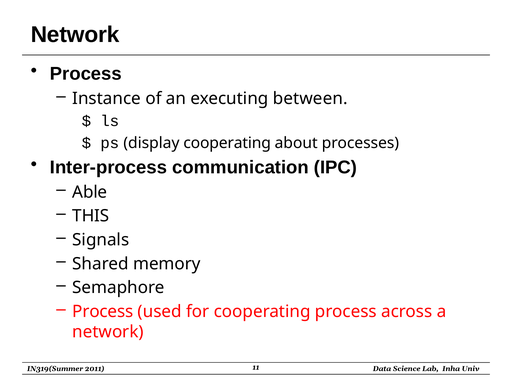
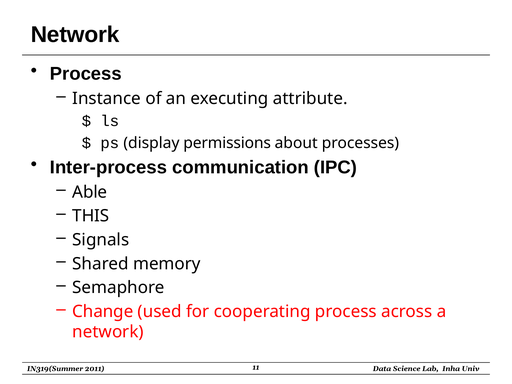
between: between -> attribute
display cooperating: cooperating -> permissions
Process at (103, 311): Process -> Change
